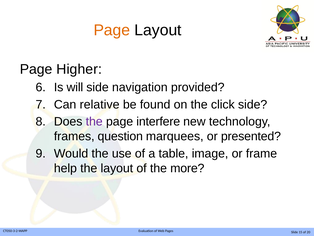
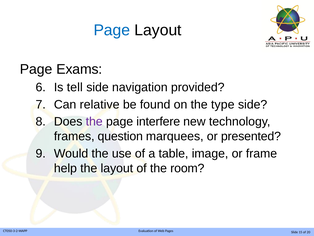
Page at (112, 30) colour: orange -> blue
Higher: Higher -> Exams
will: will -> tell
click: click -> type
more: more -> room
